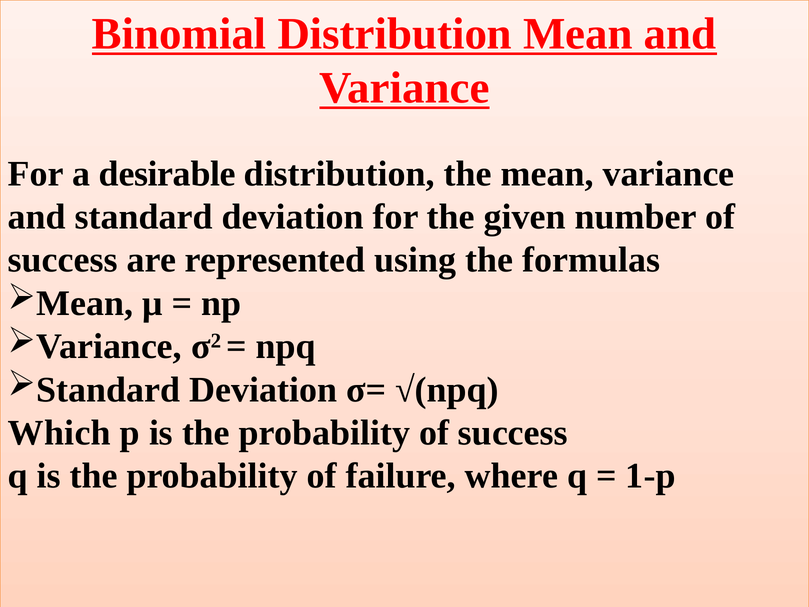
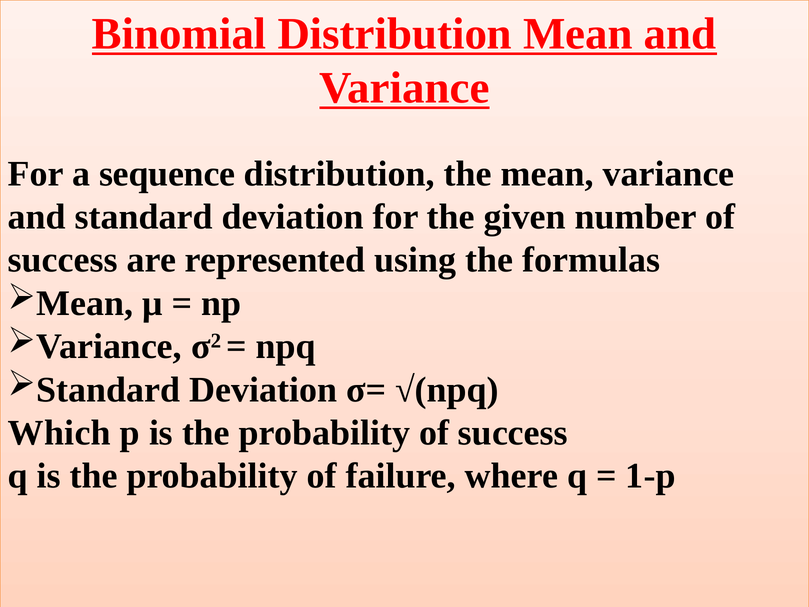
desirable: desirable -> sequence
